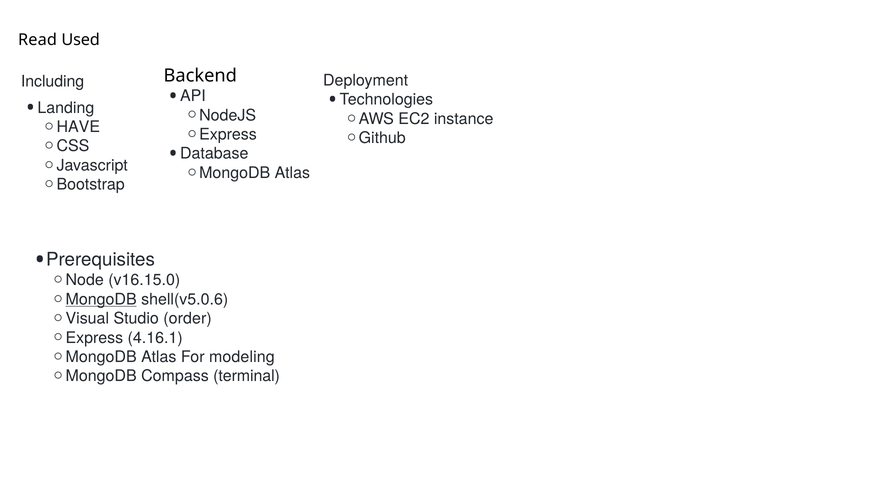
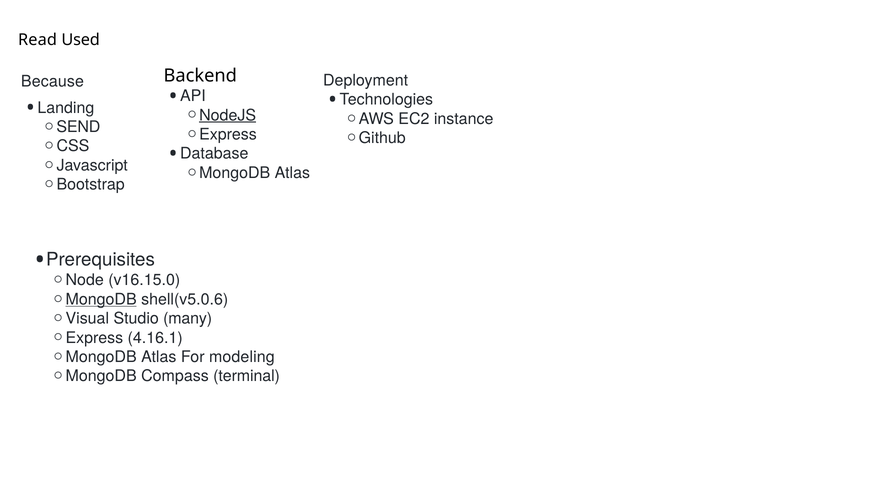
Including: Including -> Because
NodeJS underline: none -> present
HAVE: HAVE -> SEND
order: order -> many
